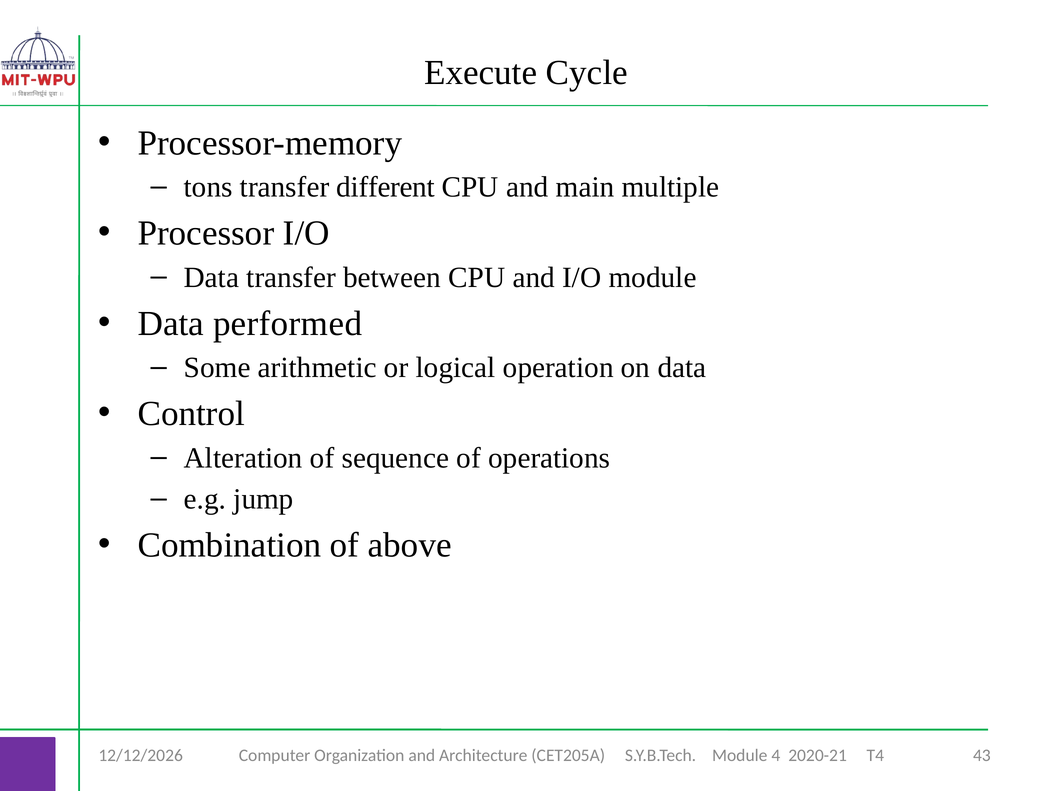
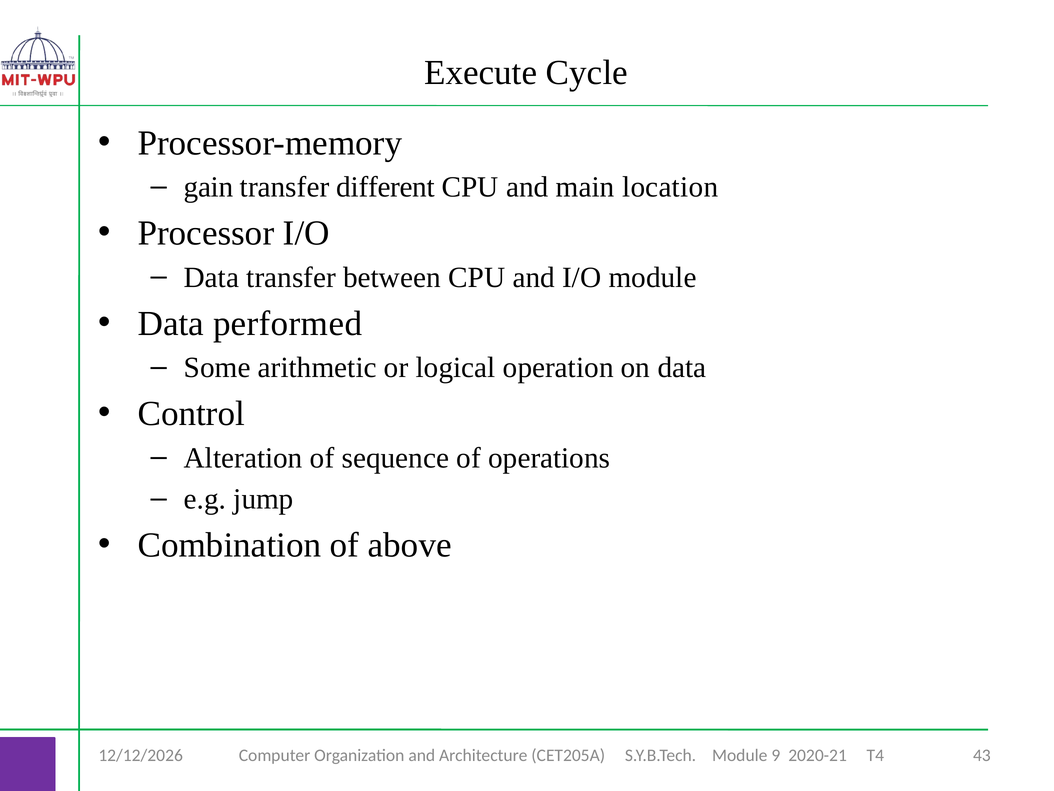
tons: tons -> gain
multiple: multiple -> location
4: 4 -> 9
